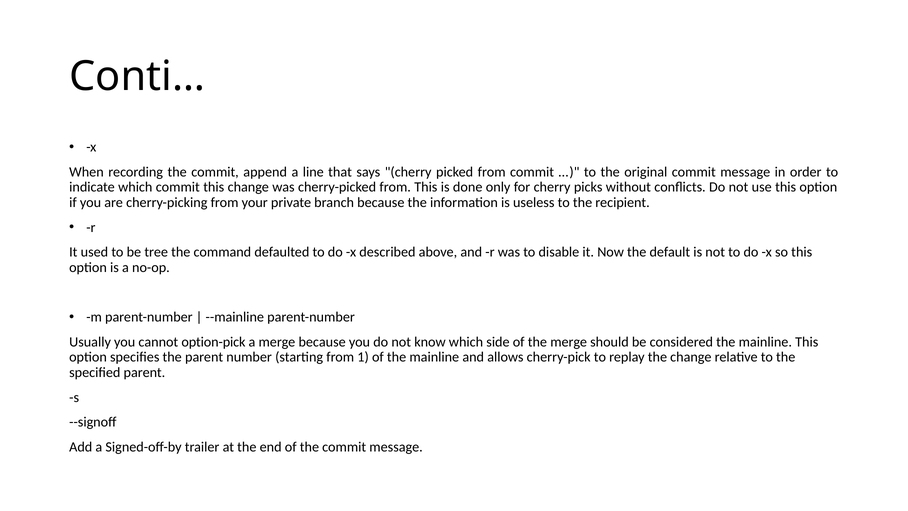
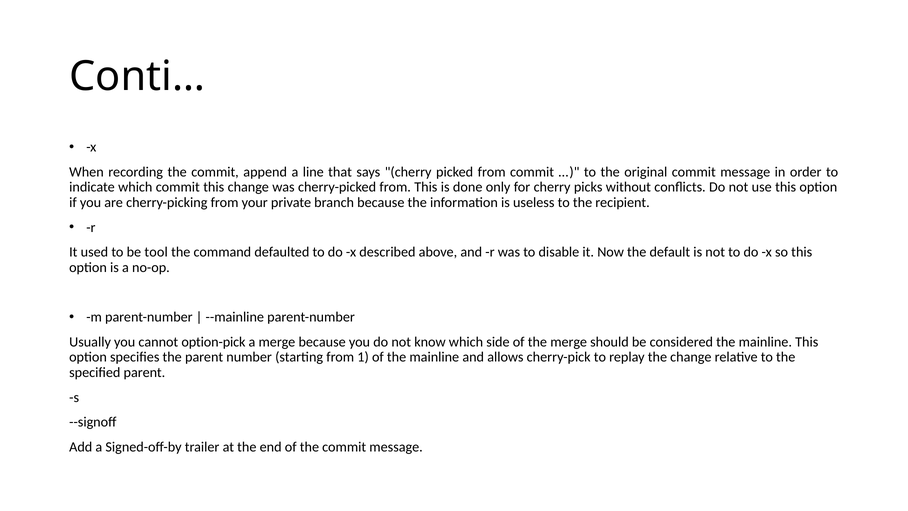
tree: tree -> tool
